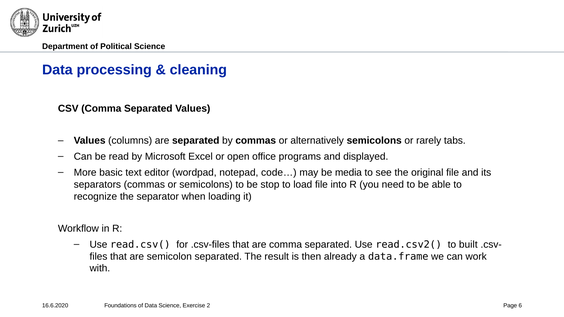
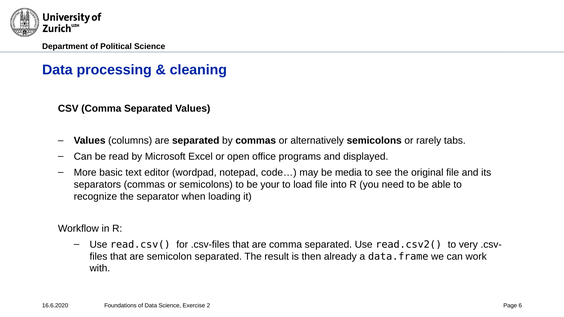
stop: stop -> your
built: built -> very
